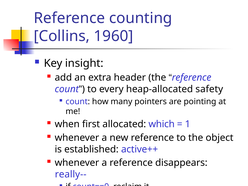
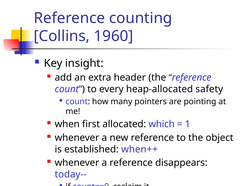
active++: active++ -> when++
really--: really-- -> today--
